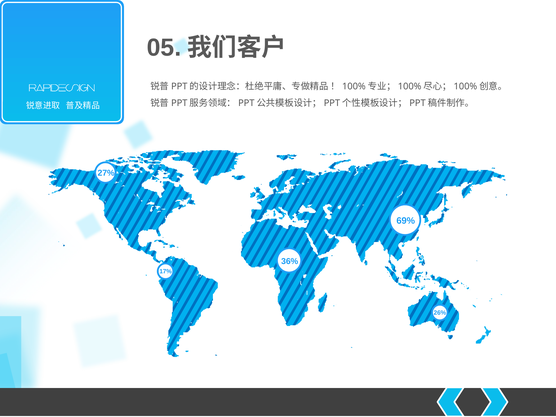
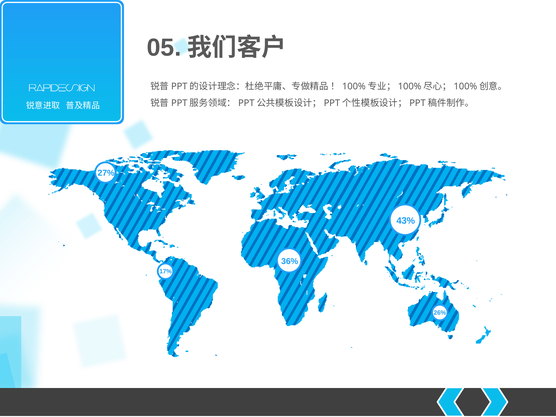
69%: 69% -> 43%
